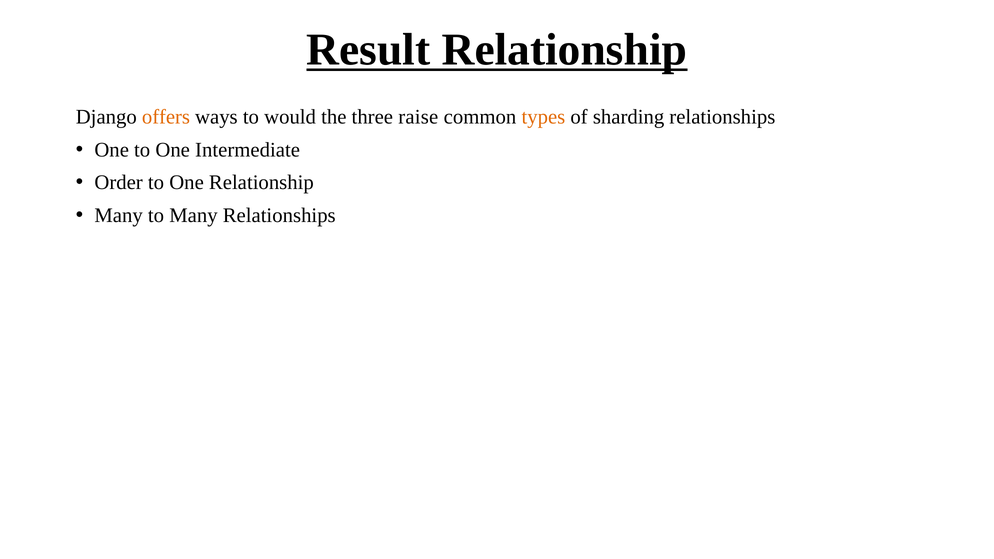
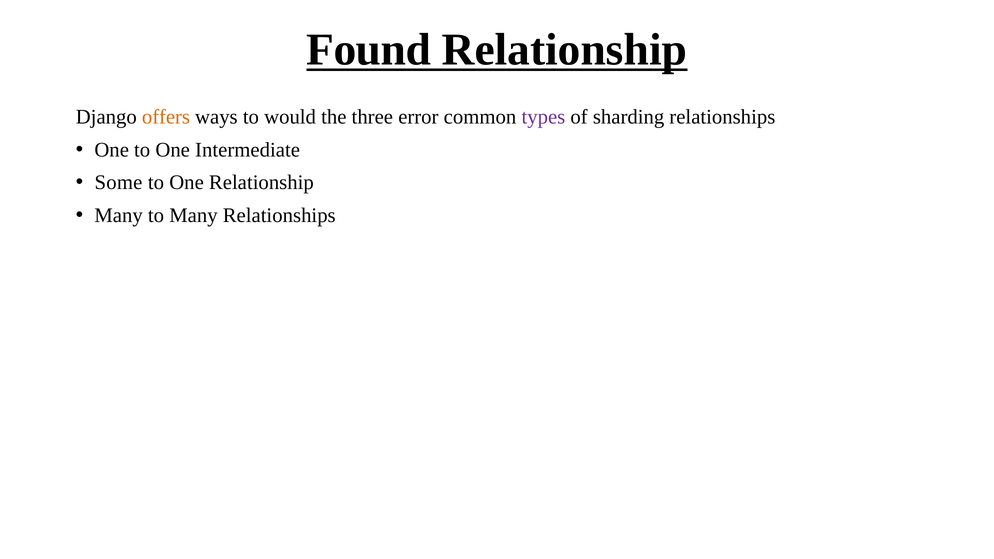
Result: Result -> Found
raise: raise -> error
types colour: orange -> purple
Order: Order -> Some
